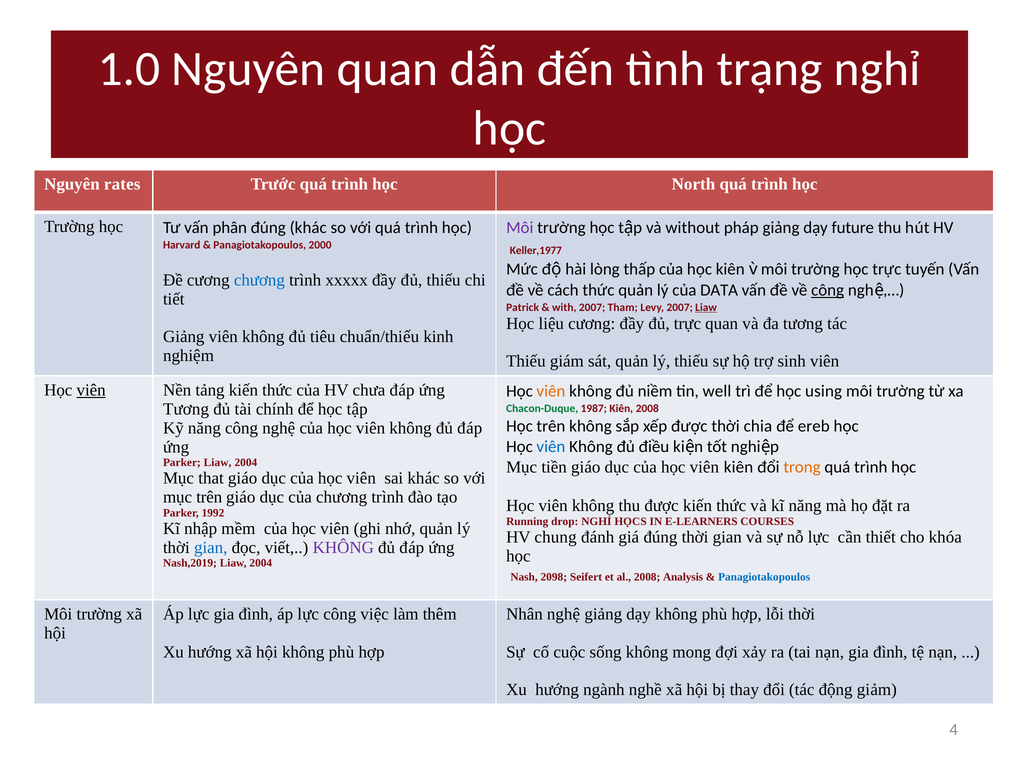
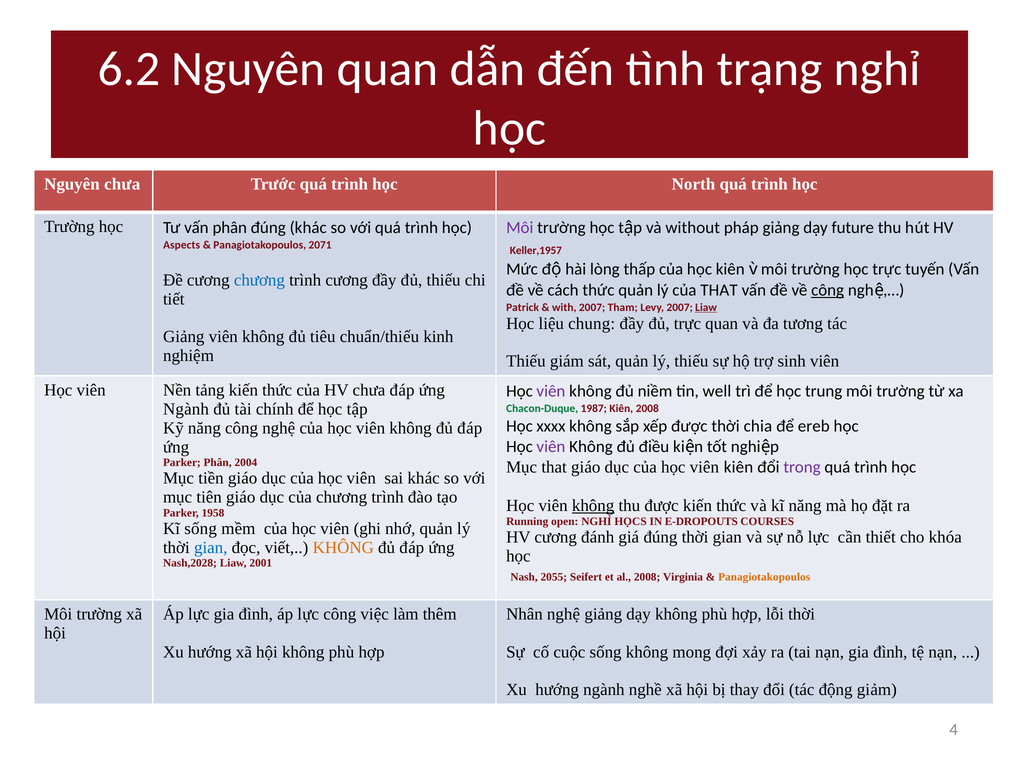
1.0: 1.0 -> 6.2
Nguyên rates: rates -> chưa
Harvard: Harvard -> Aspects
2000: 2000 -> 2071
Keller,1977: Keller,1977 -> Keller,1957
trình xxxxx: xxxxx -> cương
của DATA: DATA -> THAT
liệu cương: cương -> chung
viên at (91, 390) underline: present -> none
viên at (551, 391) colour: orange -> purple
using: using -> trung
Tương at (186, 409): Tương -> Ngành
Học trên: trên -> xxxx
viên at (551, 447) colour: blue -> purple
Parker Liaw: Liaw -> Phân
Mục tiền: tiền -> that
trong colour: orange -> purple
that: that -> tiền
mục trên: trên -> tiên
không at (593, 506) underline: none -> present
1992: 1992 -> 1958
drop: drop -> open
E-LEARNERS: E-LEARNERS -> E-DROPOUTS
Kĩ nhập: nhập -> sống
HV chung: chung -> cương
KHÔNG at (343, 548) colour: purple -> orange
Nash,2019: Nash,2019 -> Nash,2028
2004 at (261, 563): 2004 -> 2001
2098: 2098 -> 2055
Analysis: Analysis -> Virginia
Panagiotakopoulos at (764, 577) colour: blue -> orange
